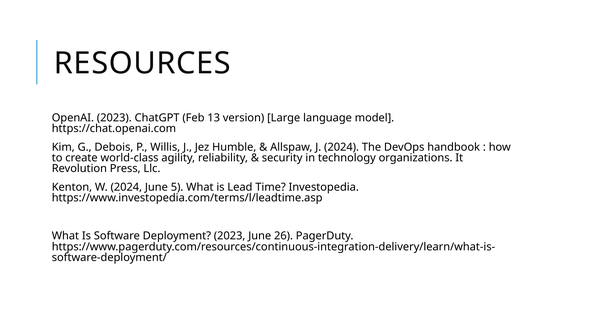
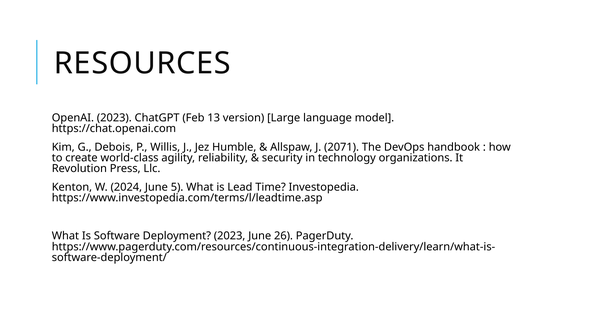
J 2024: 2024 -> 2071
